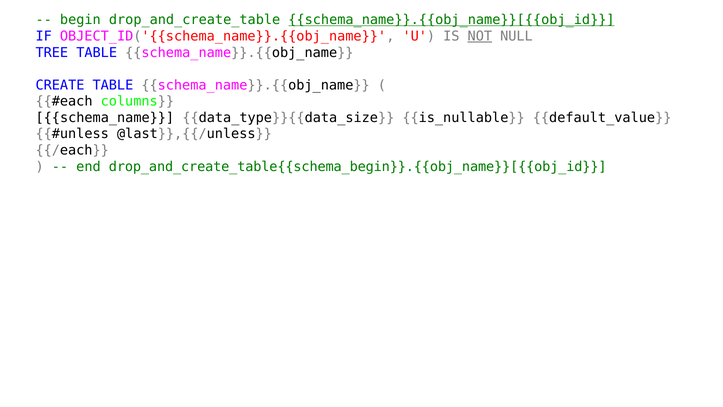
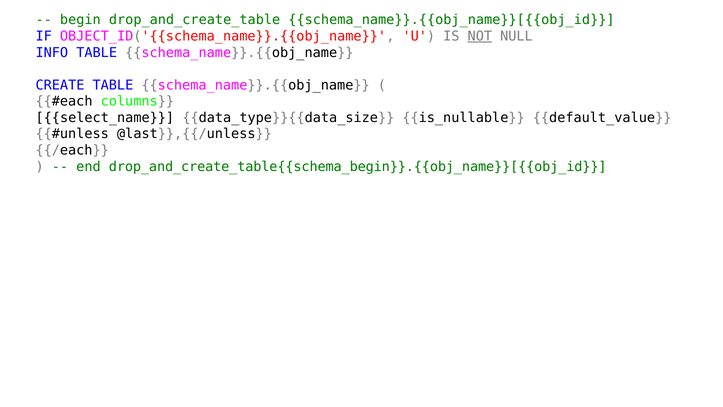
schema_name}}.{{obj_name}}[{{obj_id underline: present -> none
TREE: TREE -> INFO
schema_name: schema_name -> select_name
